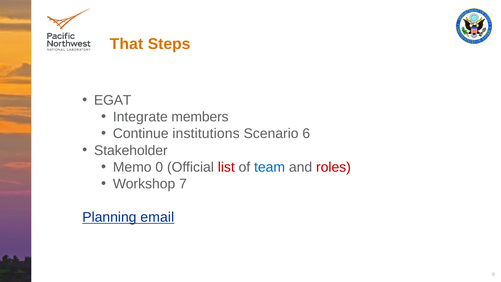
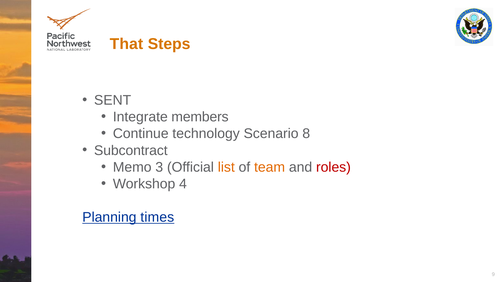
EGAT: EGAT -> SENT
institutions: institutions -> technology
6: 6 -> 8
Stakeholder: Stakeholder -> Subcontract
0: 0 -> 3
list colour: red -> orange
team colour: blue -> orange
7: 7 -> 4
email: email -> times
